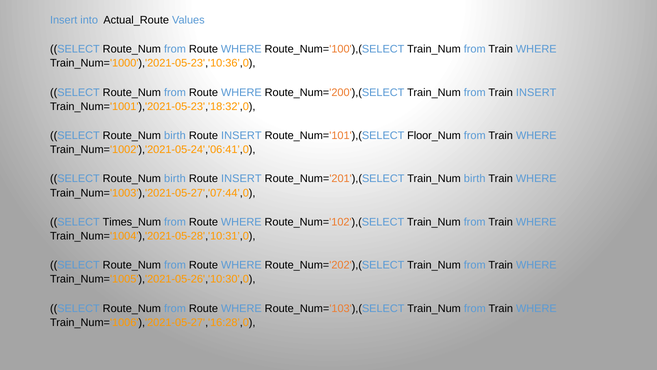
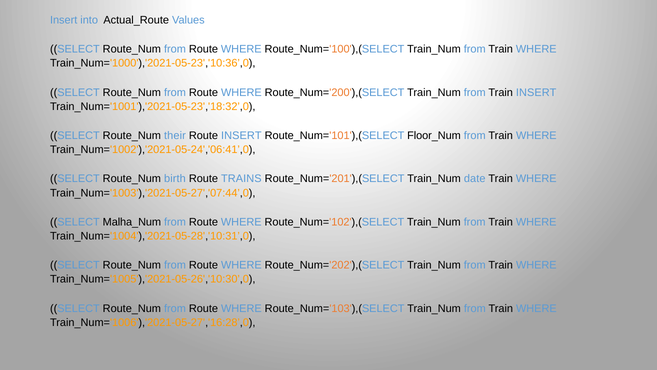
birth at (175, 136): birth -> their
INSERT at (241, 179): INSERT -> TRAINS
Train_Num birth: birth -> date
Times_Num: Times_Num -> Malha_Num
